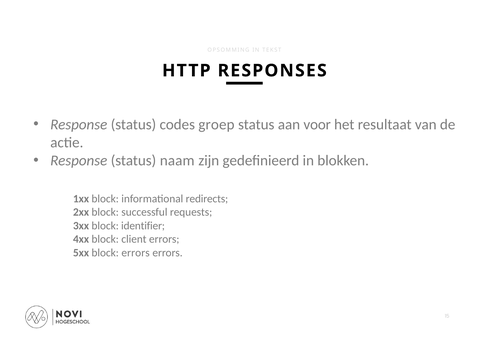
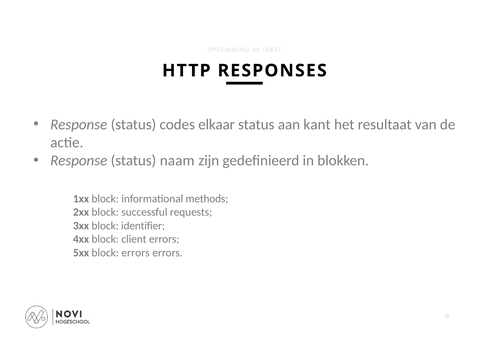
groep: groep -> elkaar
voor: voor -> kant
redirects: redirects -> methods
